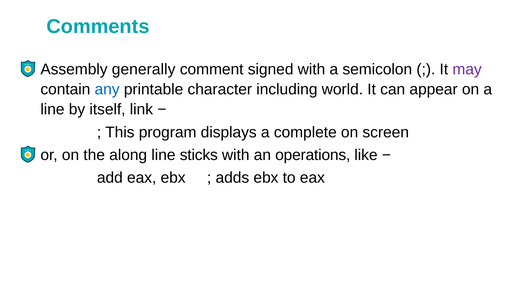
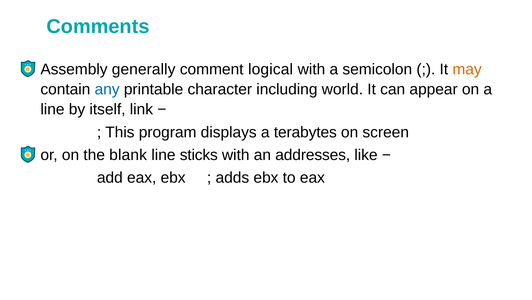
signed: signed -> logical
may colour: purple -> orange
complete: complete -> terabytes
along: along -> blank
operations: operations -> addresses
